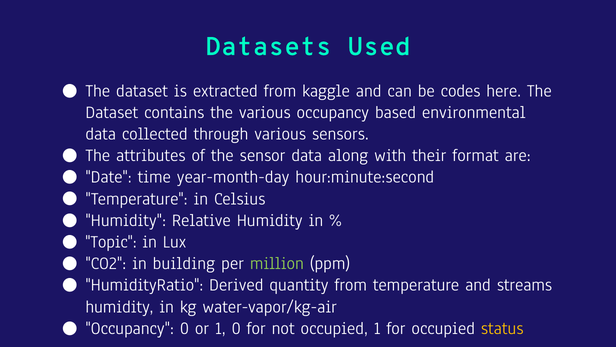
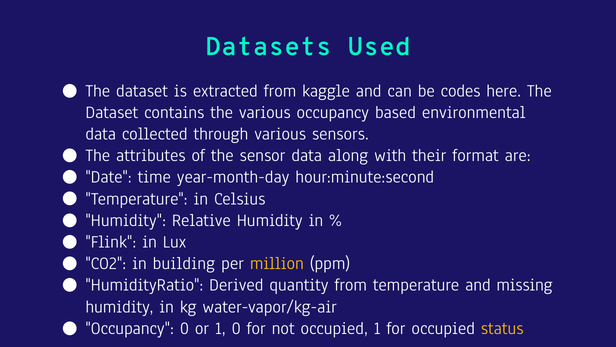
Topic: Topic -> Flink
million colour: light green -> yellow
streams: streams -> missing
